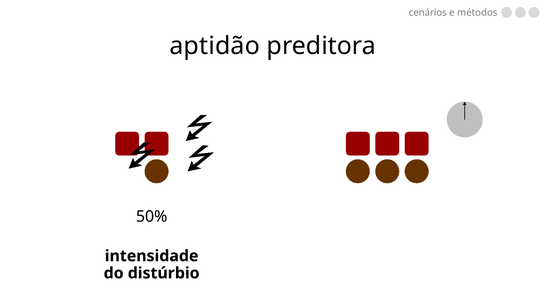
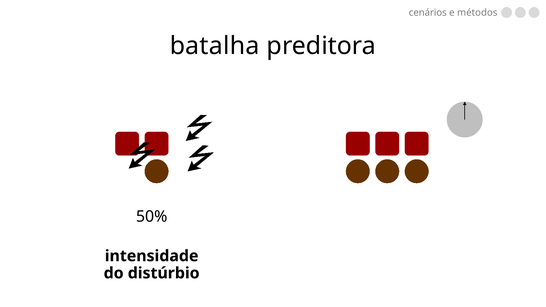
aptidão: aptidão -> batalha
